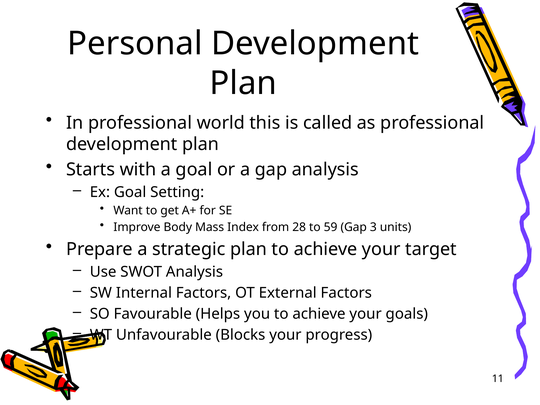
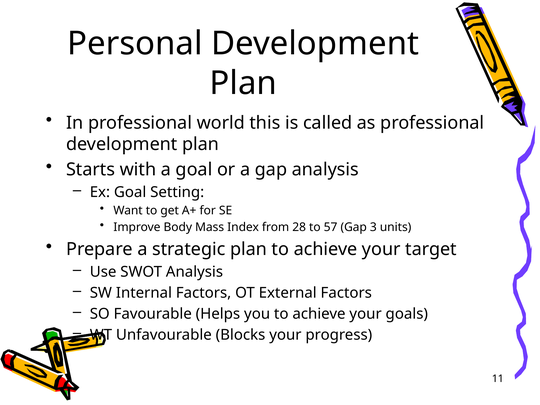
59: 59 -> 57
